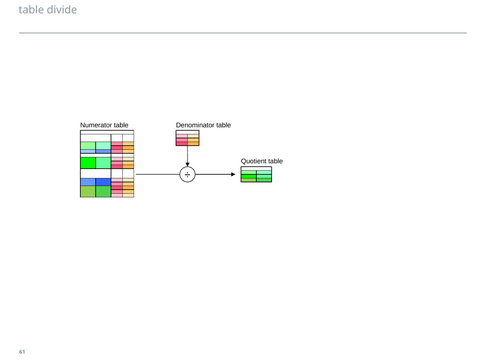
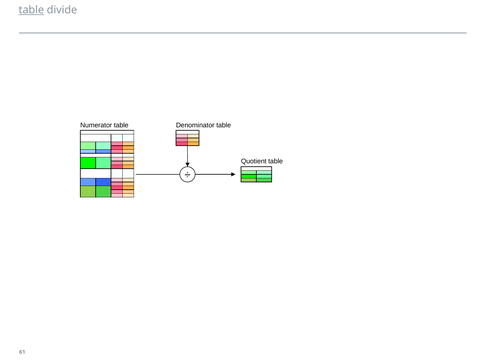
table at (31, 10) underline: none -> present
